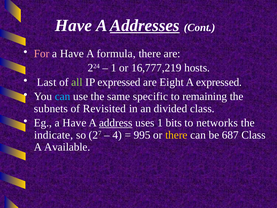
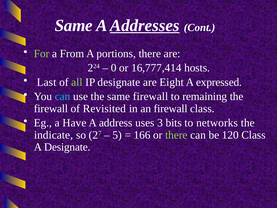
Have at (74, 25): Have -> Same
For colour: pink -> light green
Have at (72, 54): Have -> From
formula: formula -> portions
1 at (114, 68): 1 -> 0
16,777,219: 16,777,219 -> 16,777,414
IP expressed: expressed -> designate
same specific: specific -> firewall
subnets at (51, 108): subnets -> firewall
an divided: divided -> firewall
address underline: present -> none
uses 1: 1 -> 3
4: 4 -> 5
995: 995 -> 166
there at (176, 135) colour: yellow -> light green
687: 687 -> 120
A Available: Available -> Designate
